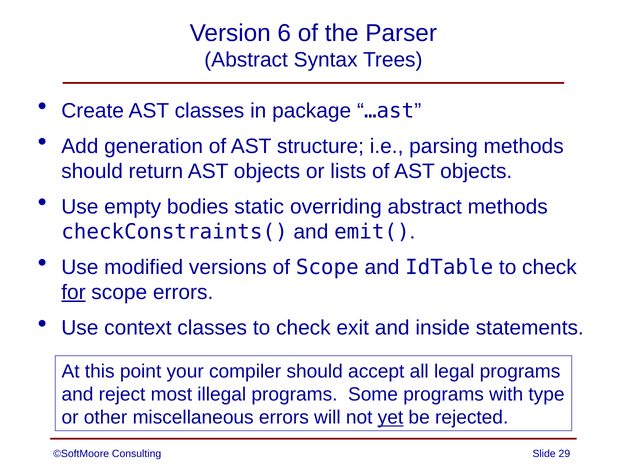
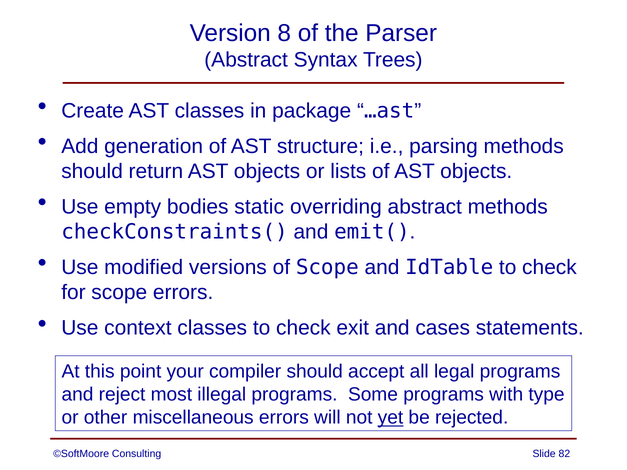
6: 6 -> 8
for underline: present -> none
inside: inside -> cases
29: 29 -> 82
